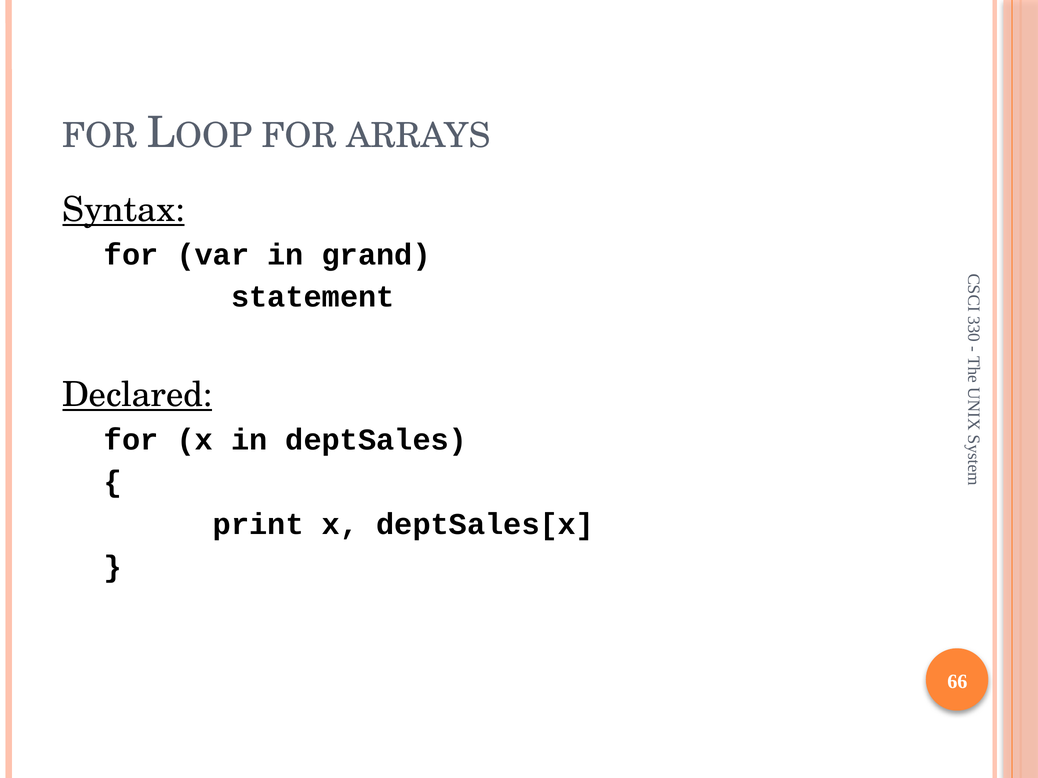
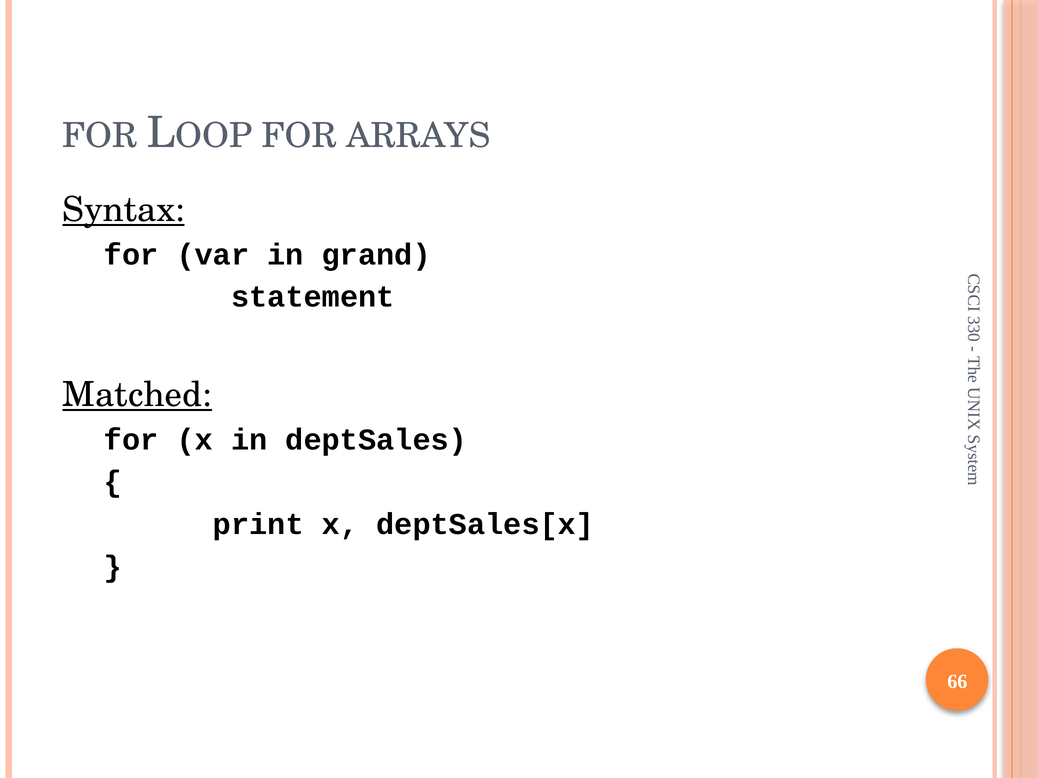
Declared: Declared -> Matched
